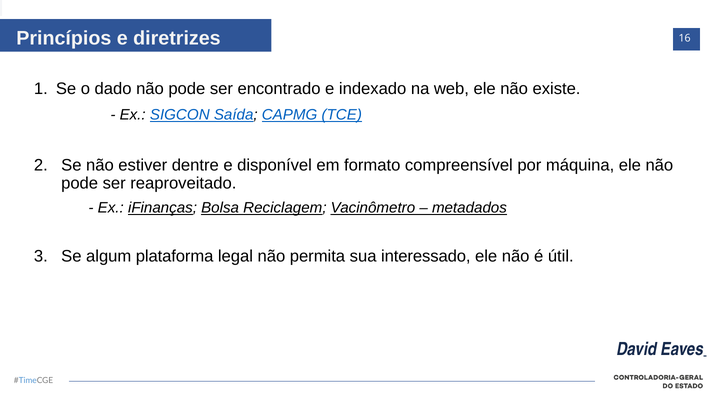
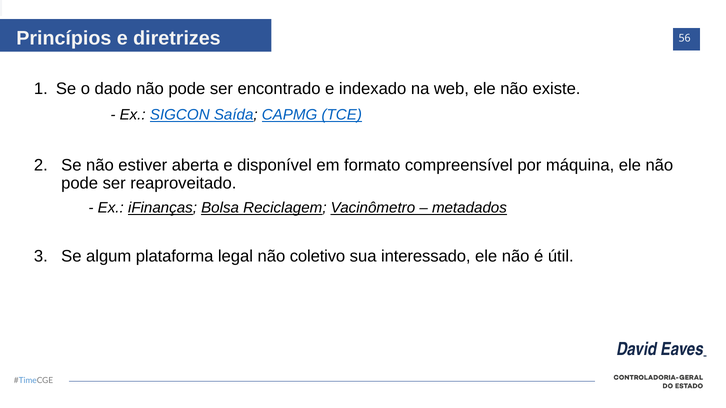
16: 16 -> 56
dentre: dentre -> aberta
permita: permita -> coletivo
